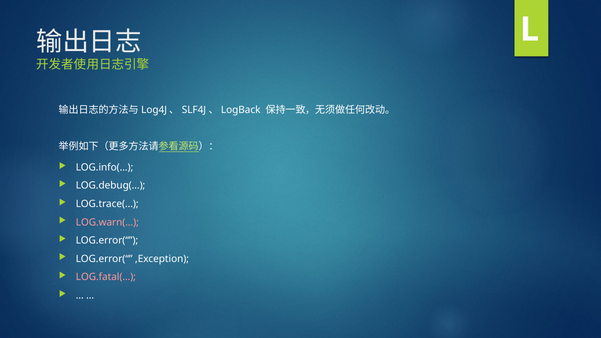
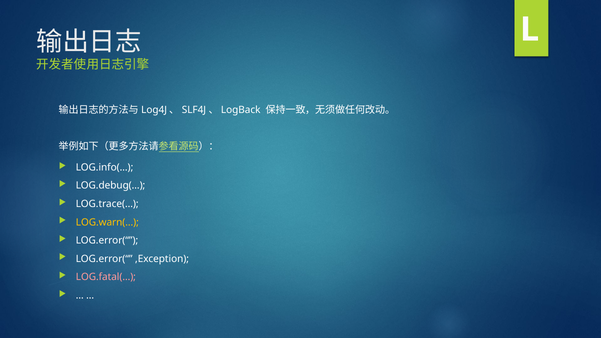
LOG.warn(… colour: pink -> yellow
